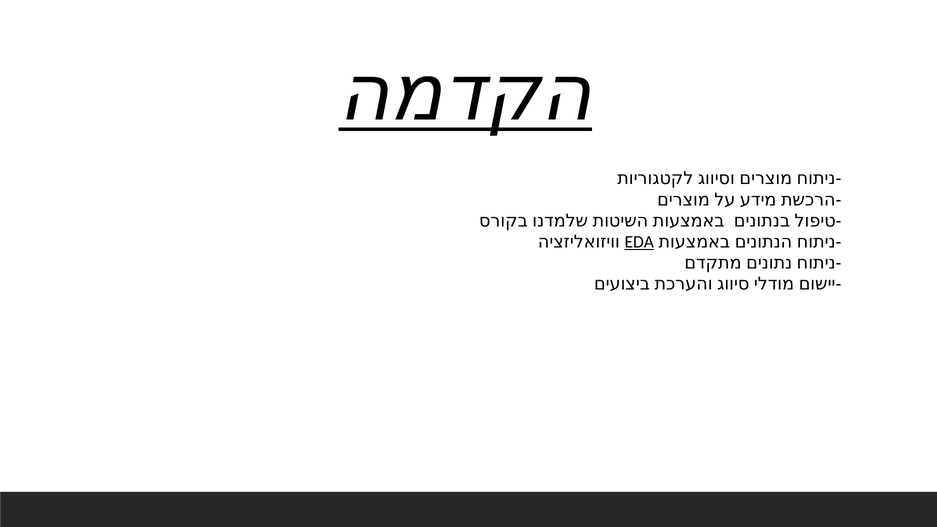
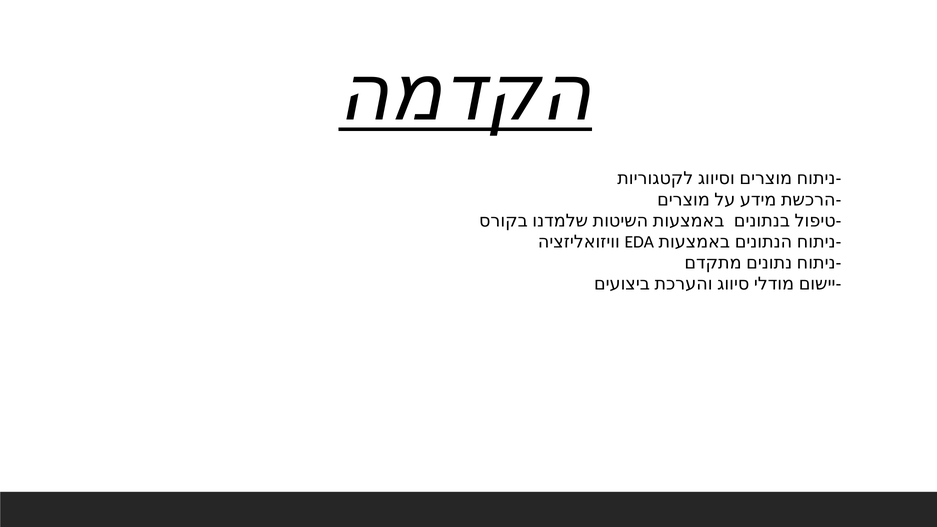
EDA underline: present -> none
